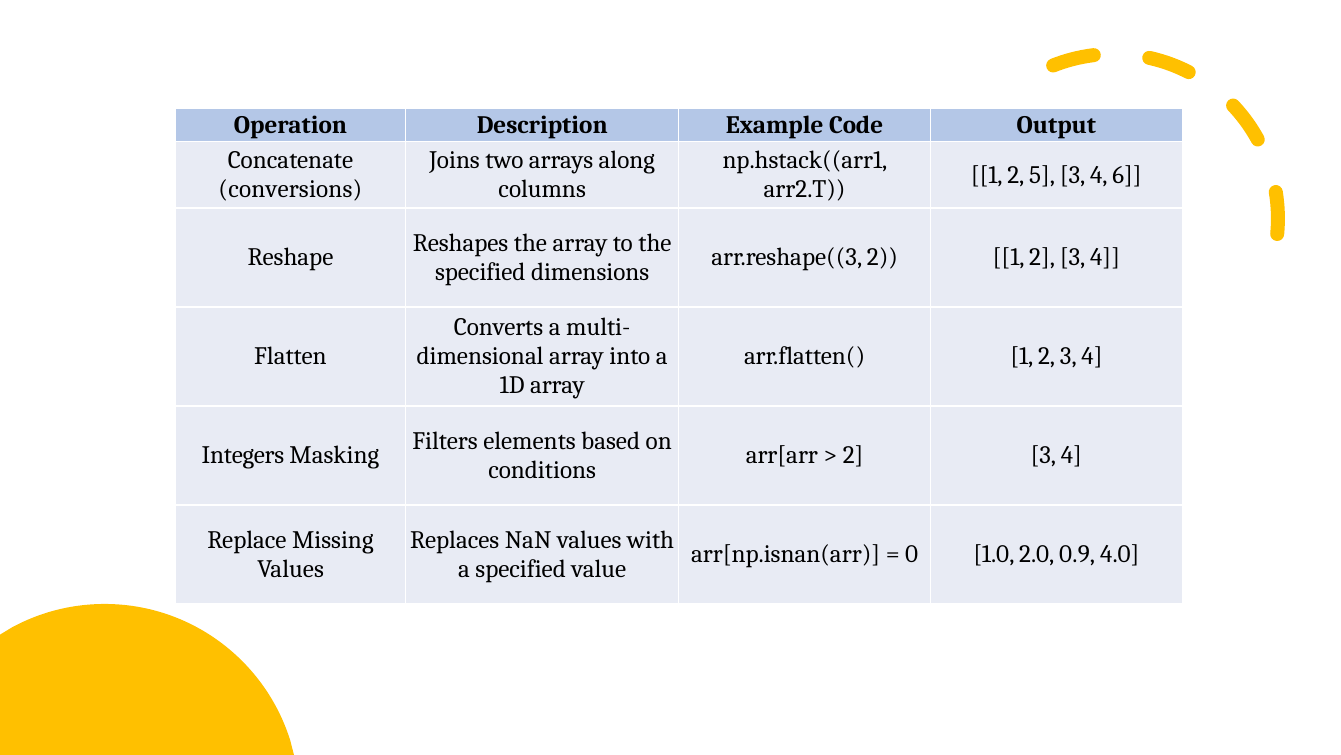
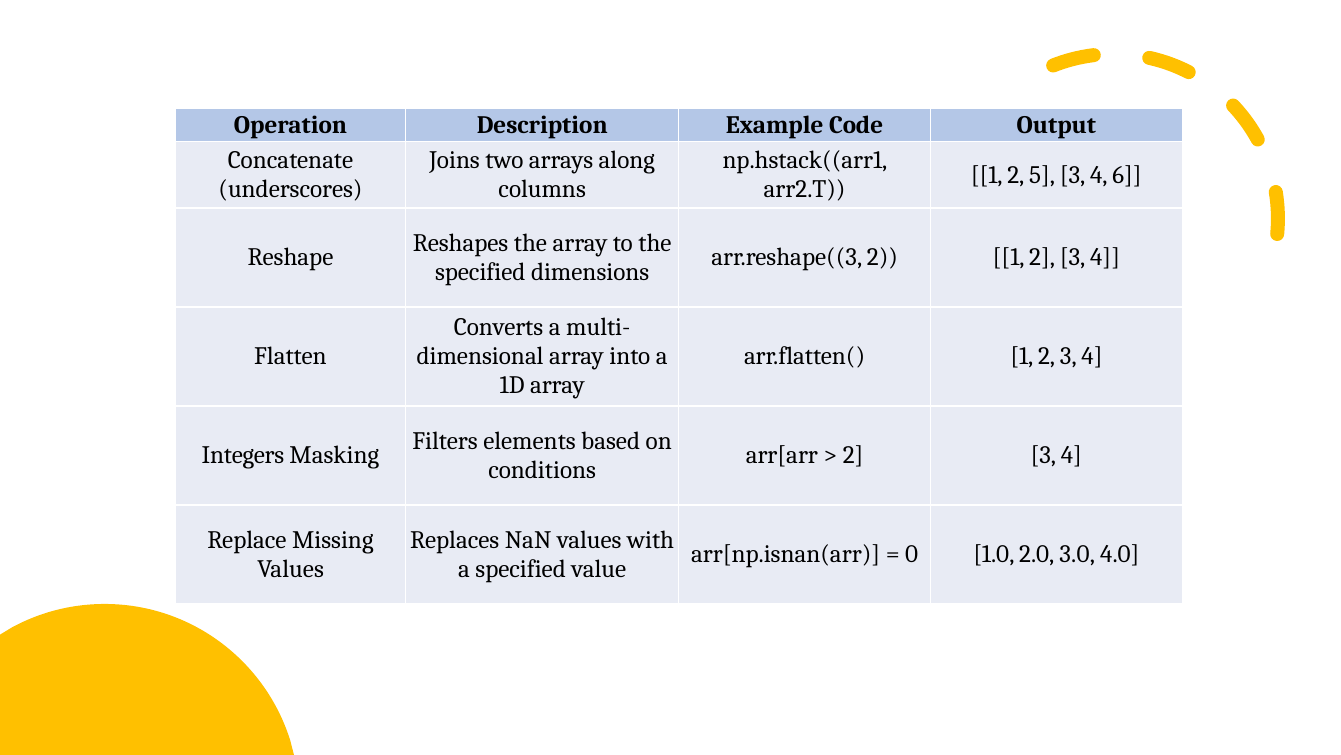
conversions: conversions -> underscores
0.9: 0.9 -> 3.0
